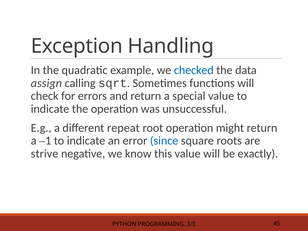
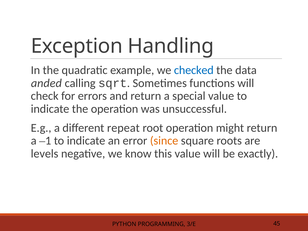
assign: assign -> anded
since colour: blue -> orange
strive: strive -> levels
